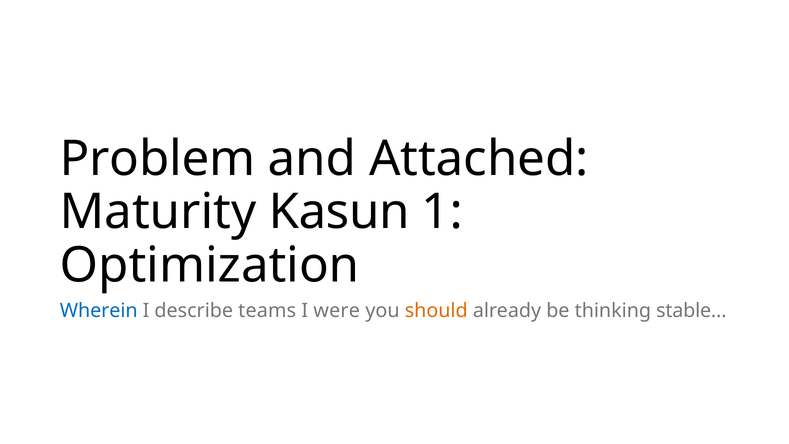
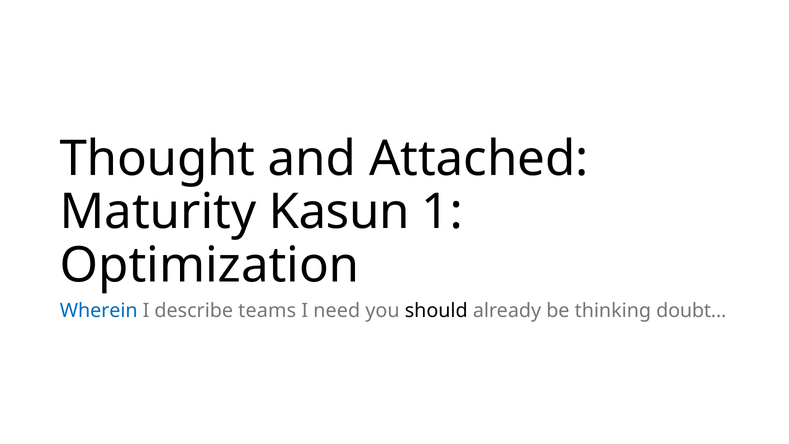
Problem: Problem -> Thought
were: were -> need
should colour: orange -> black
stable…: stable… -> doubt…
